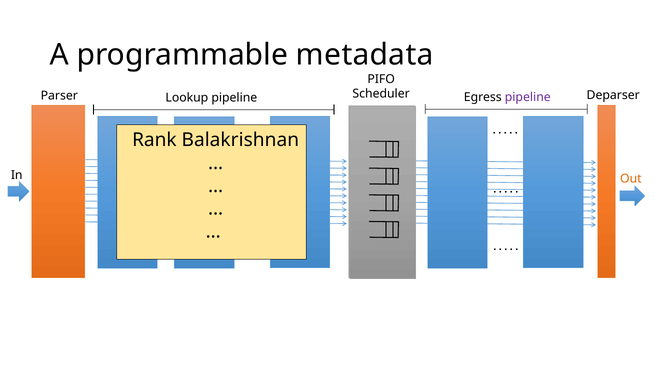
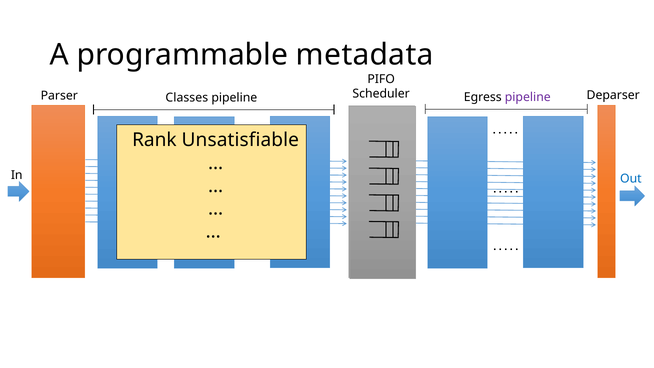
Lookup: Lookup -> Classes
Balakrishnan: Balakrishnan -> Unsatisfiable
Out colour: orange -> blue
